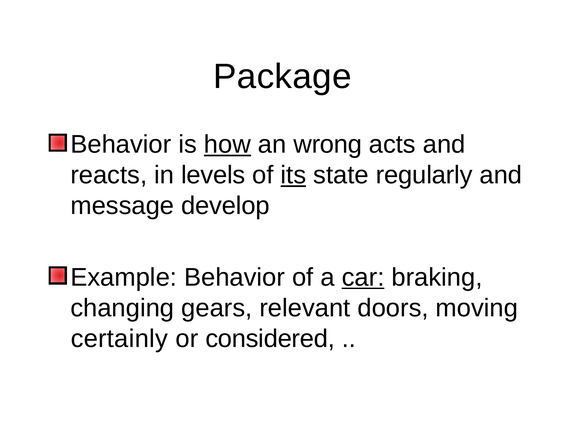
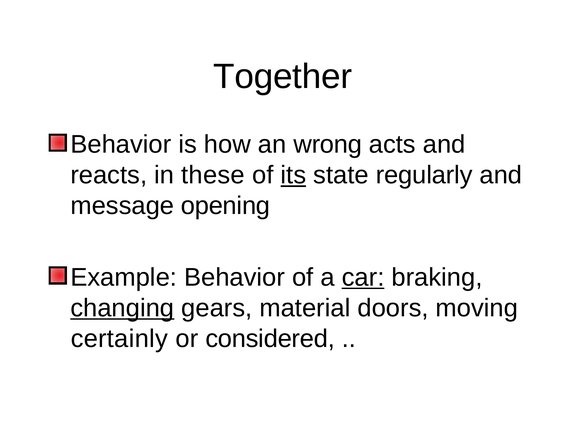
Package: Package -> Together
how underline: present -> none
levels: levels -> these
develop: develop -> opening
changing underline: none -> present
relevant: relevant -> material
